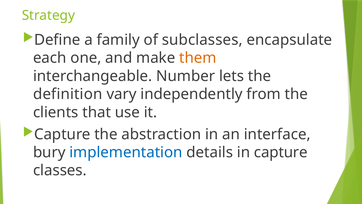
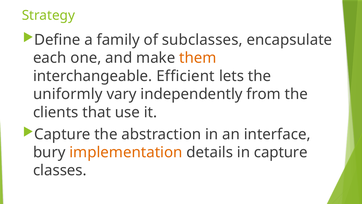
Number: Number -> Efficient
definition: definition -> uniformly
implementation colour: blue -> orange
